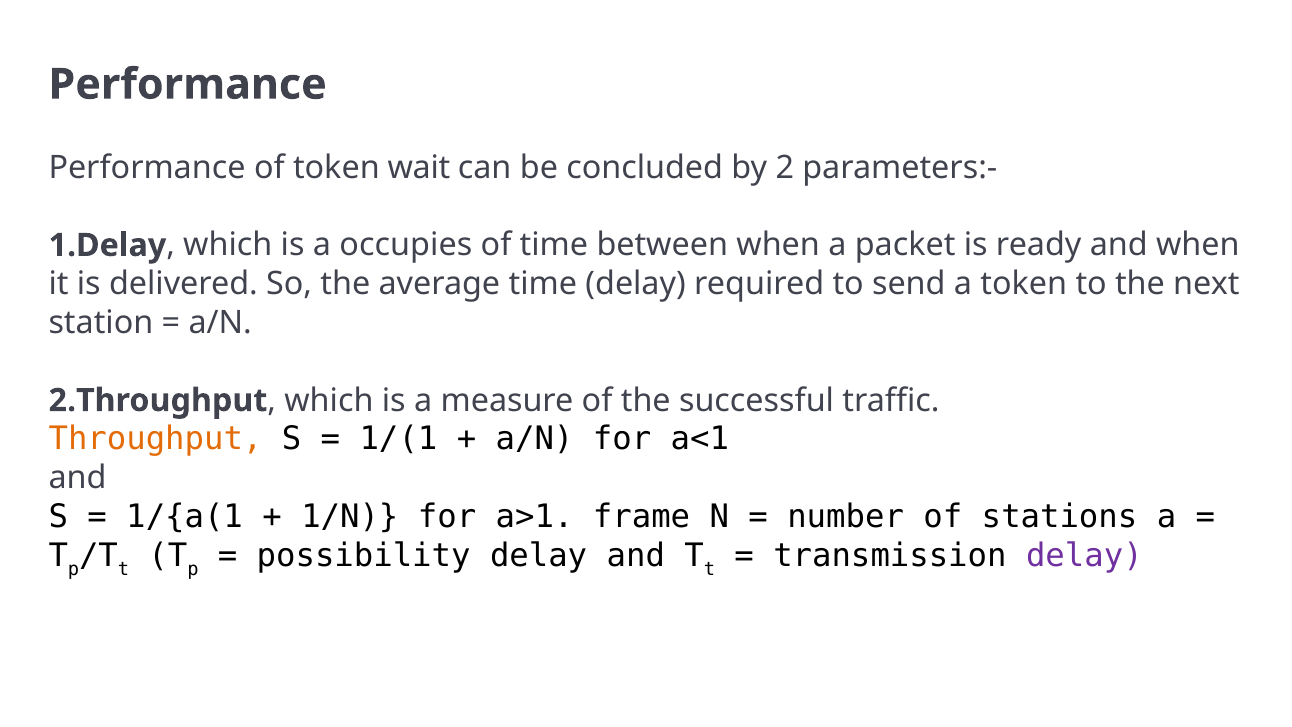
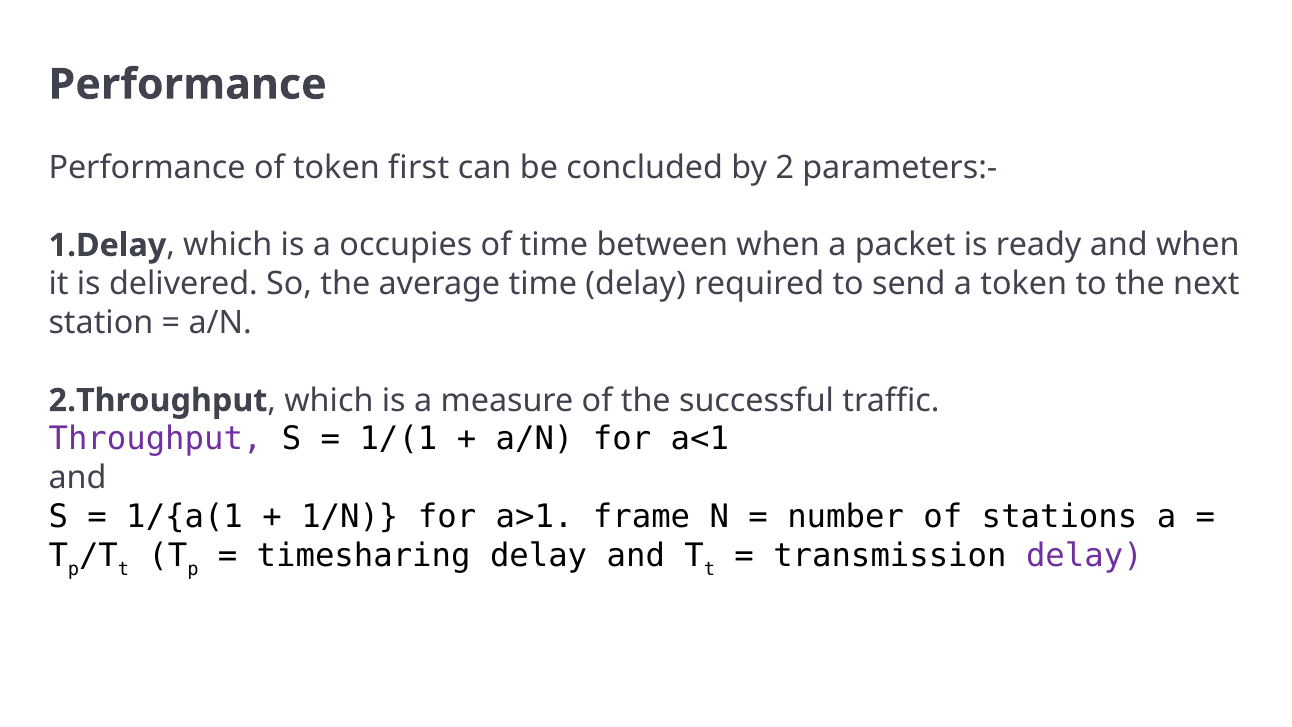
wait: wait -> first
Throughput colour: orange -> purple
possibility: possibility -> timesharing
